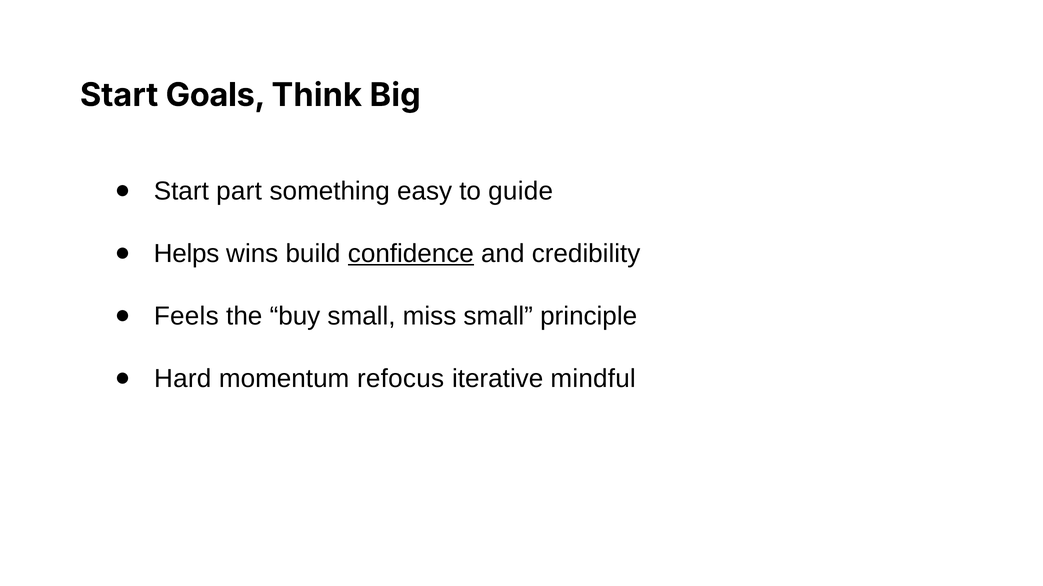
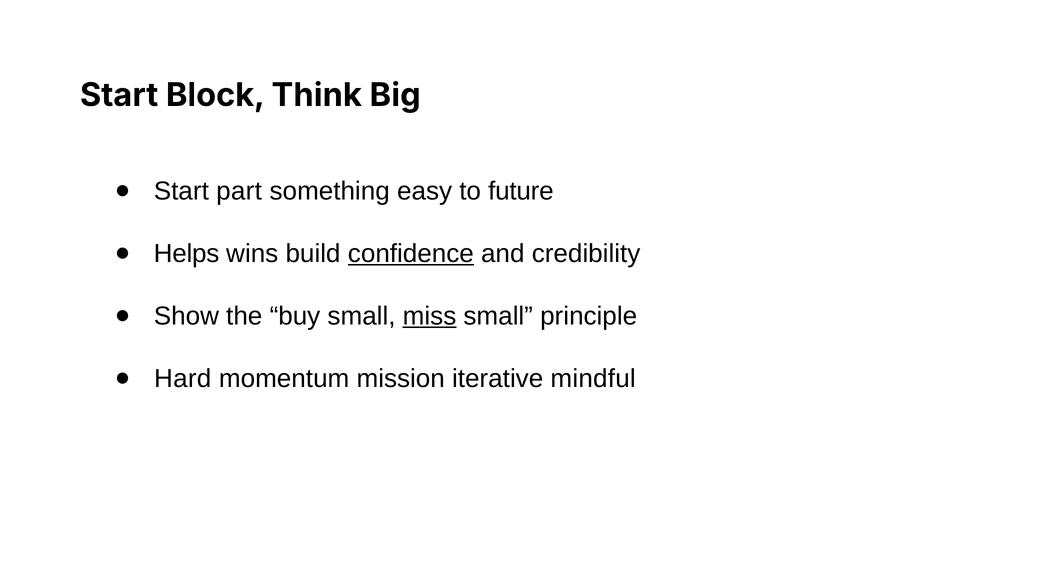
Goals: Goals -> Block
guide: guide -> future
Feels: Feels -> Show
miss underline: none -> present
refocus: refocus -> mission
